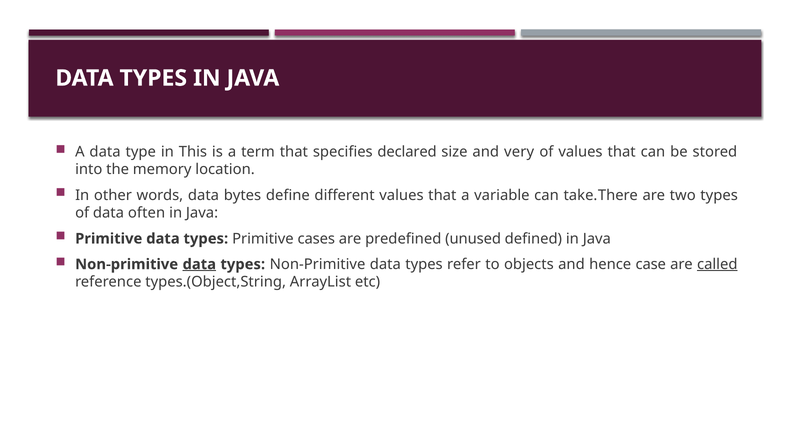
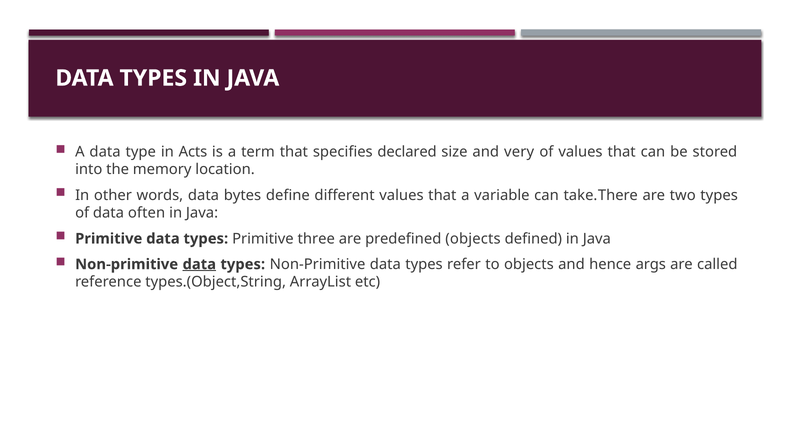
This: This -> Acts
cases: cases -> three
predefined unused: unused -> objects
case: case -> args
called underline: present -> none
